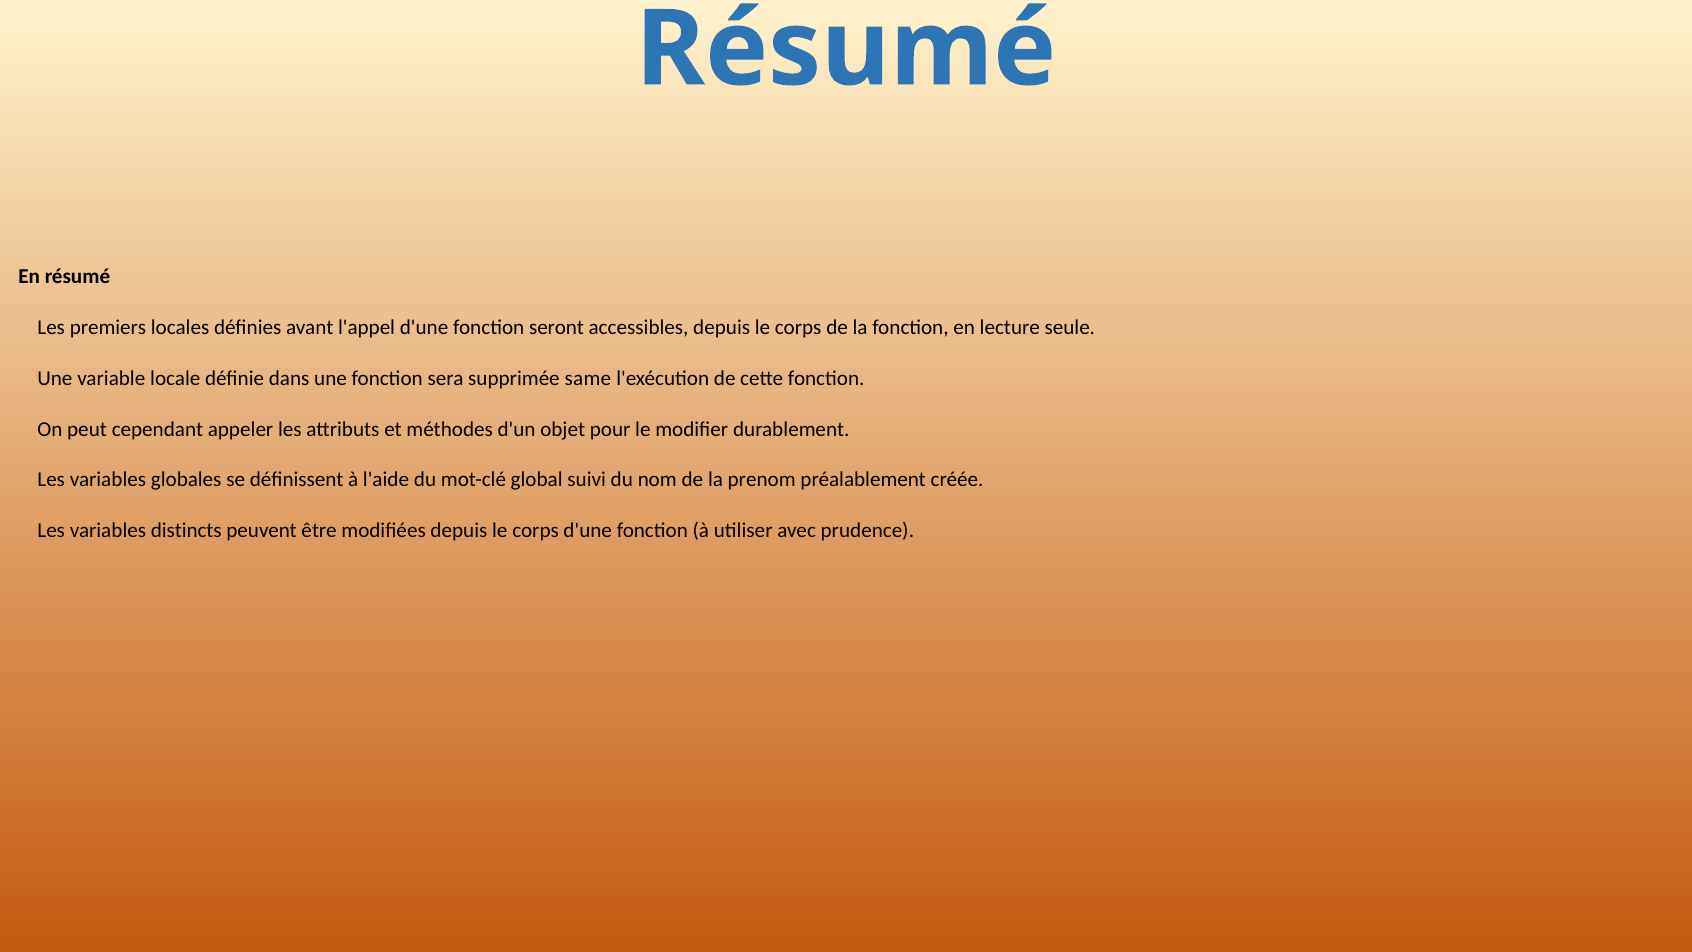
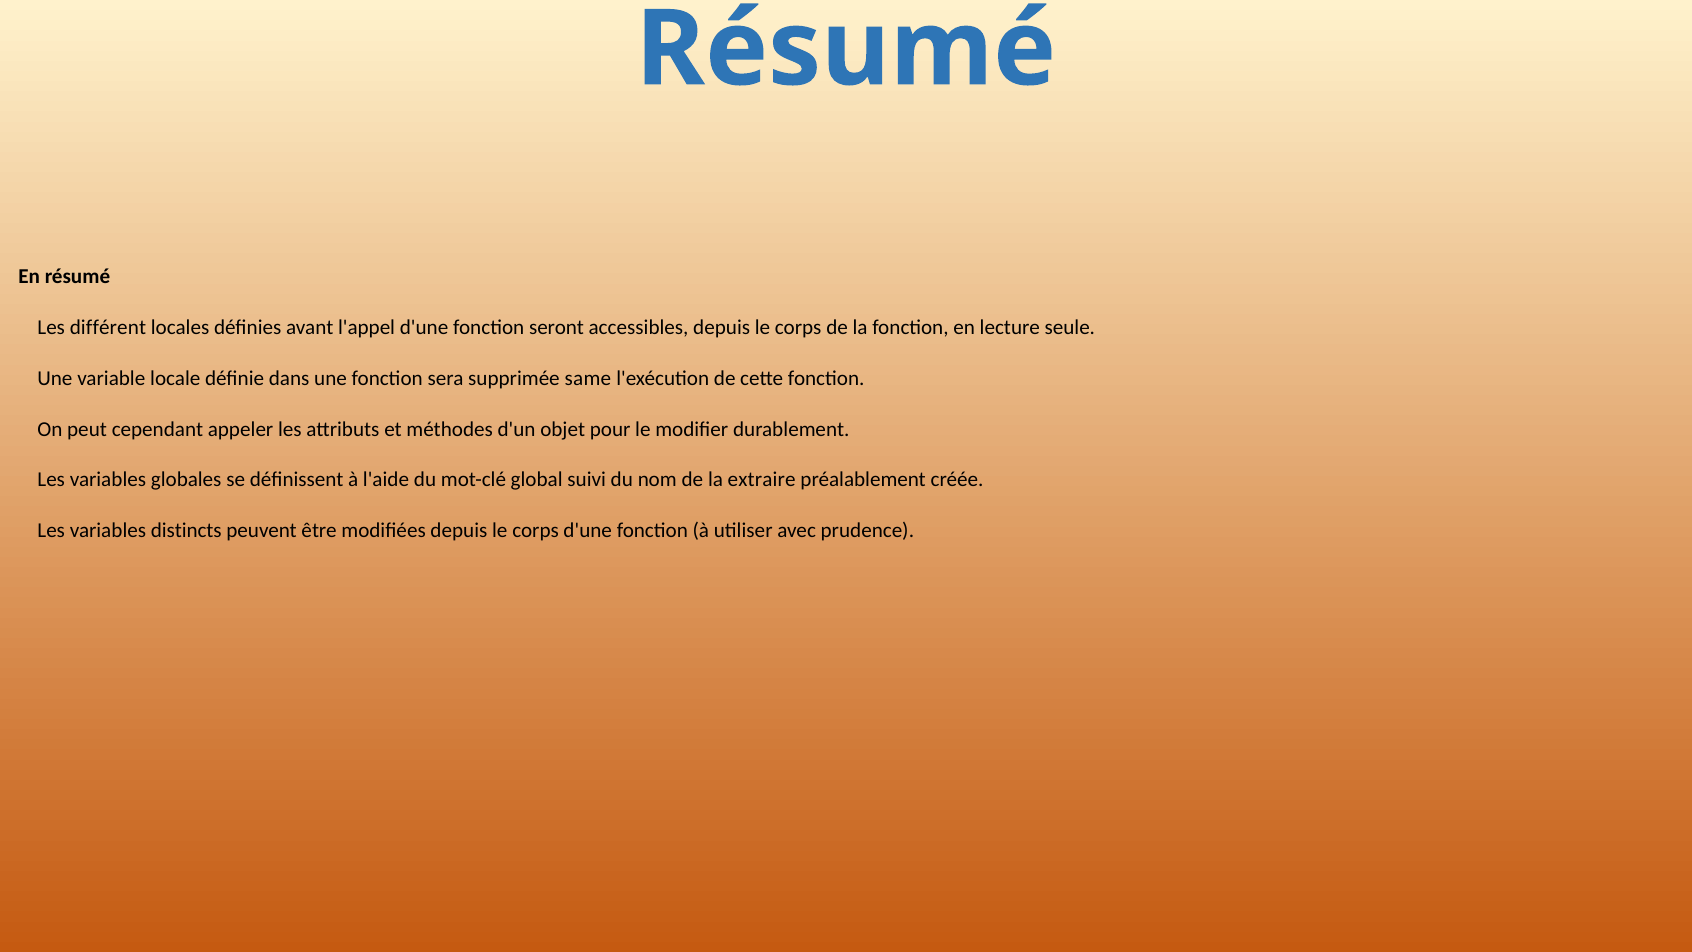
premiers: premiers -> différent
prenom: prenom -> extraire
